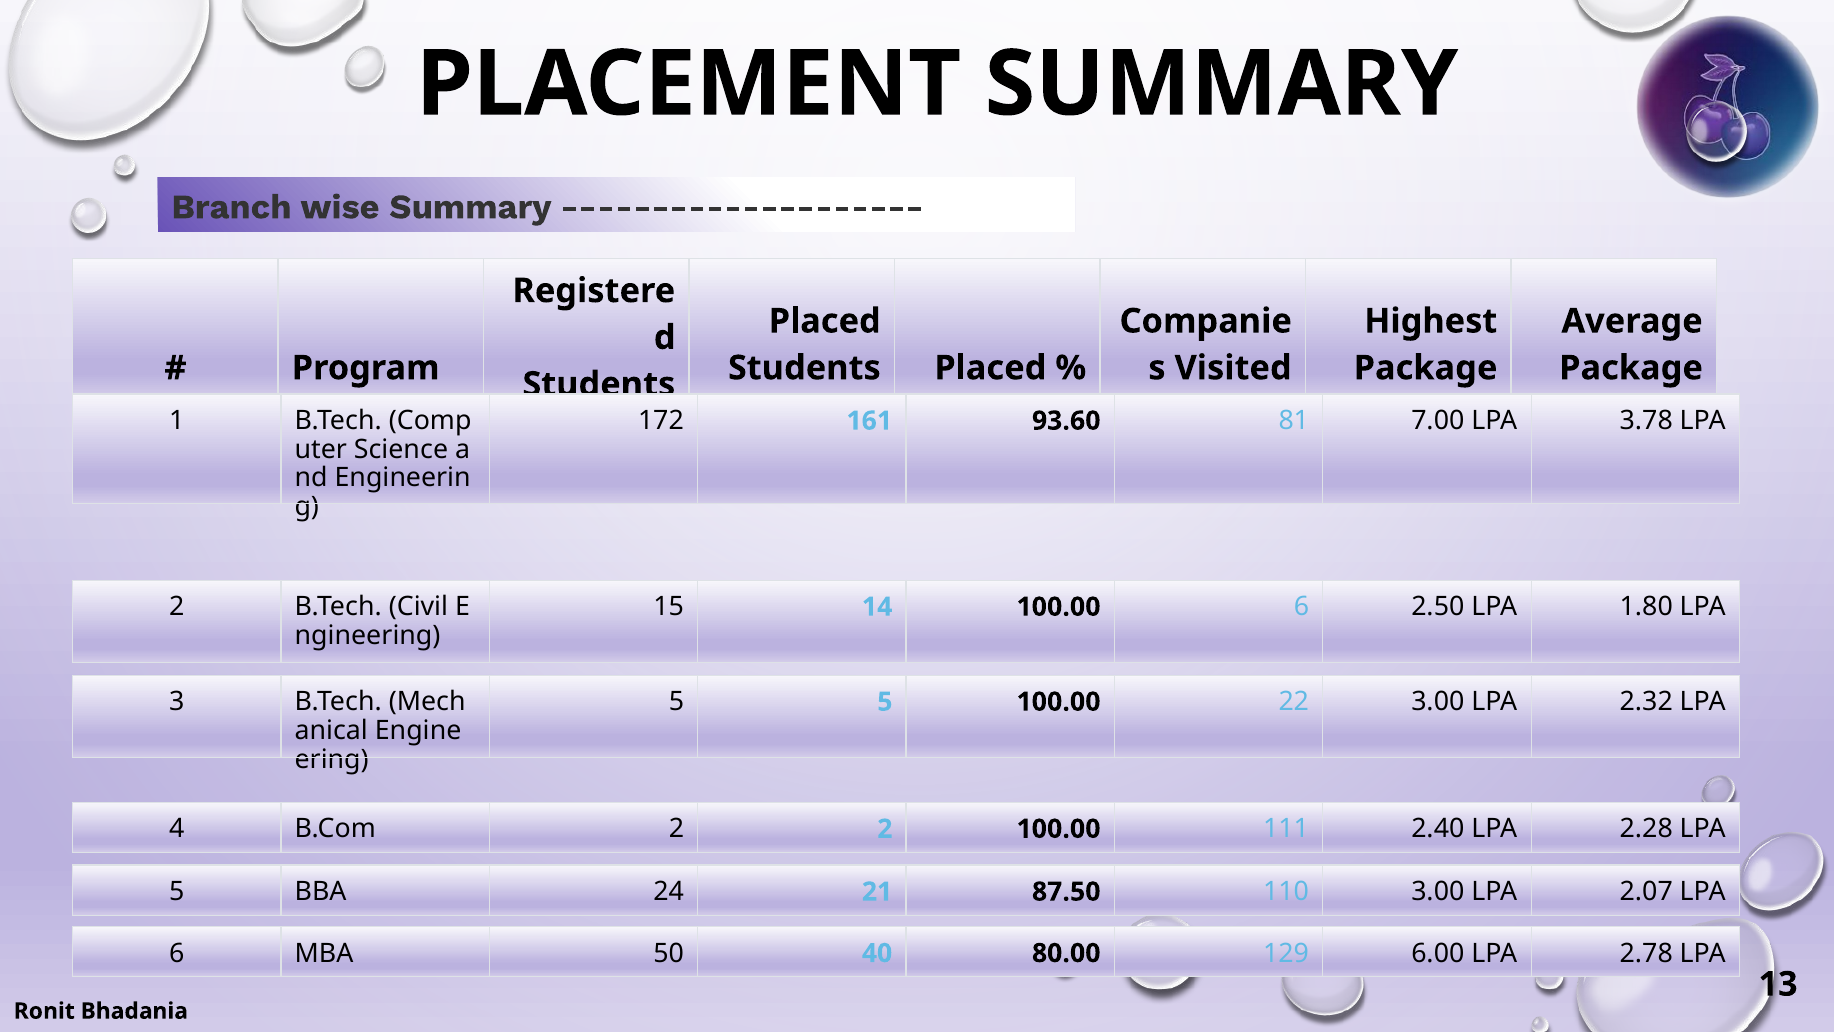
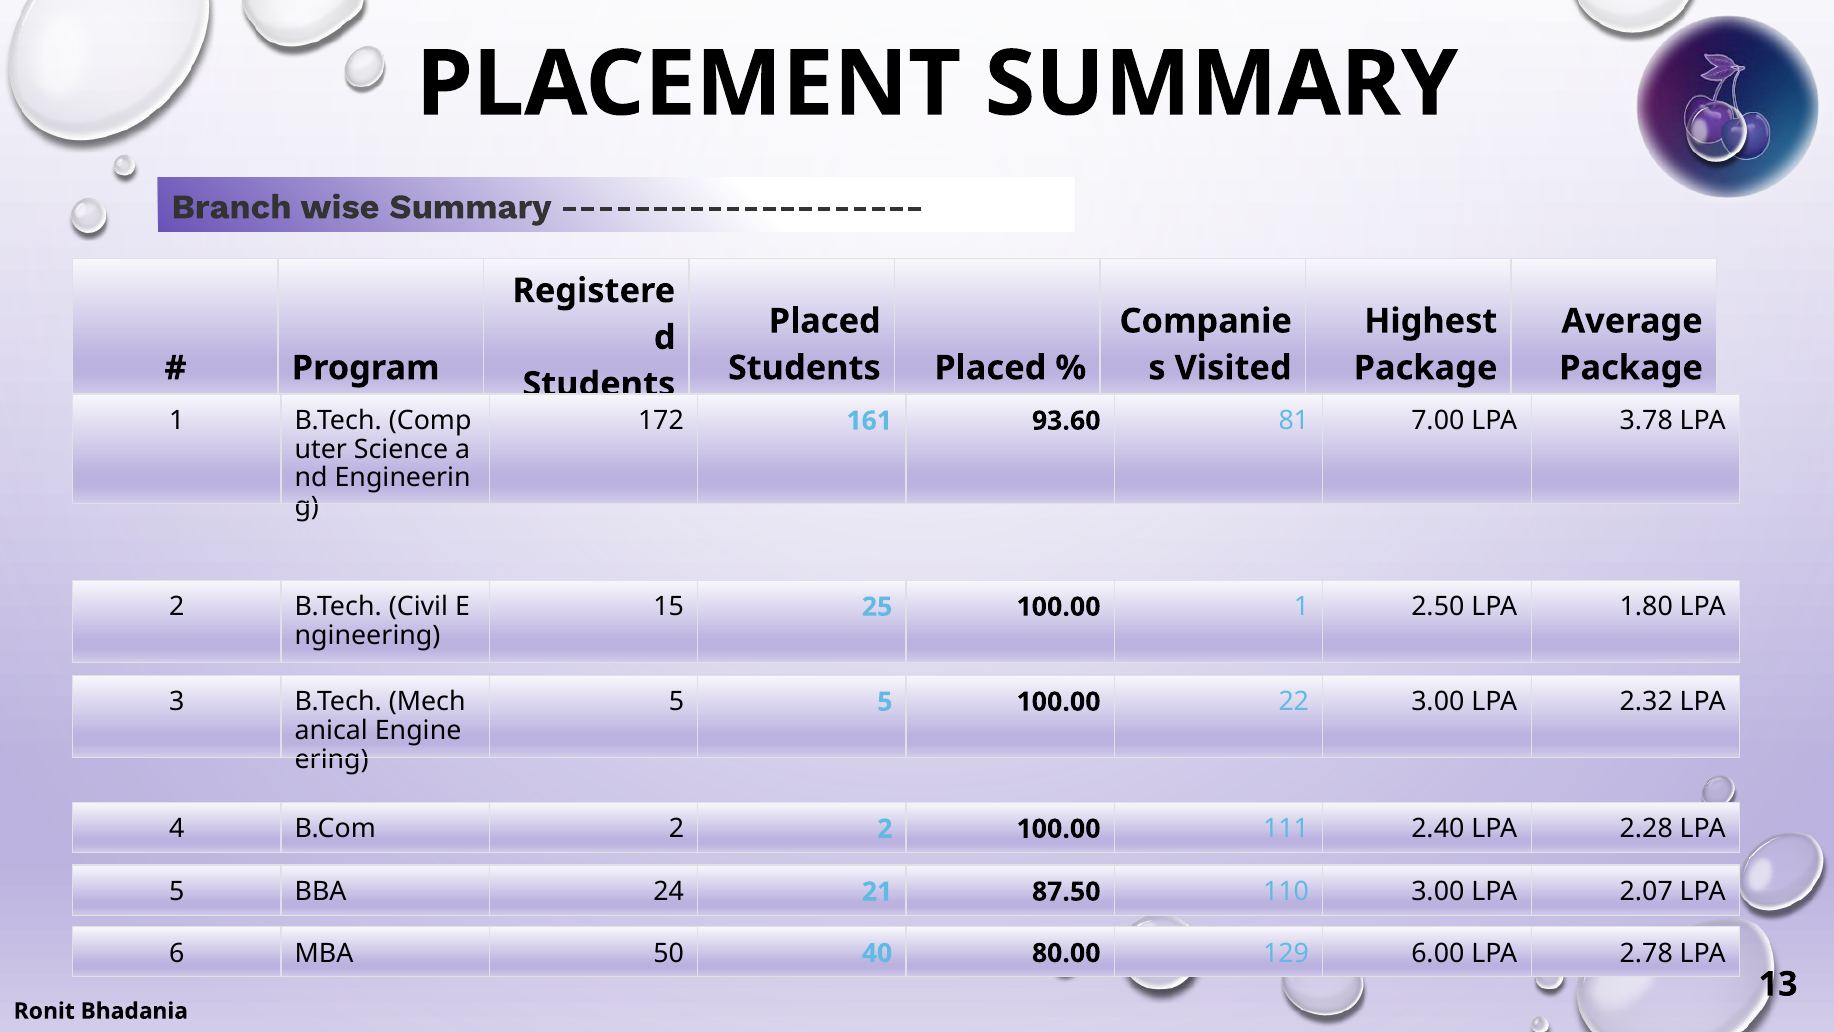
14: 14 -> 25
100.00 6: 6 -> 1
